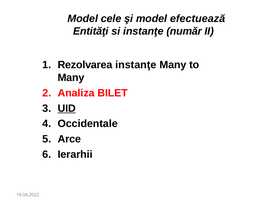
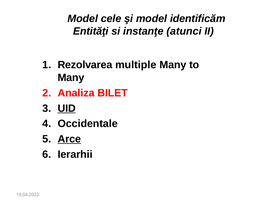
efectuează: efectuează -> identificăm
număr: număr -> atunci
Rezolvarea instanţe: instanţe -> multiple
Arce underline: none -> present
